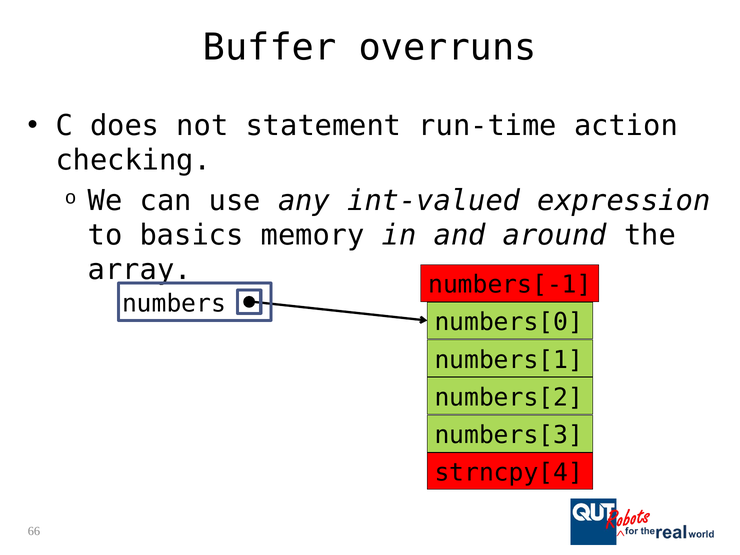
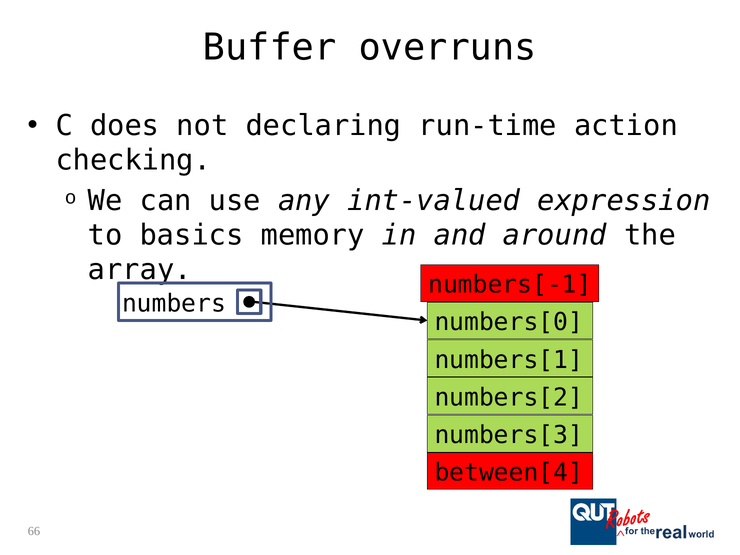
statement: statement -> declaring
strncpy[4: strncpy[4 -> between[4
